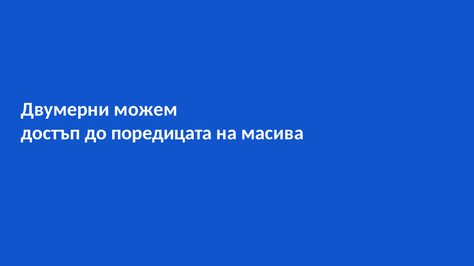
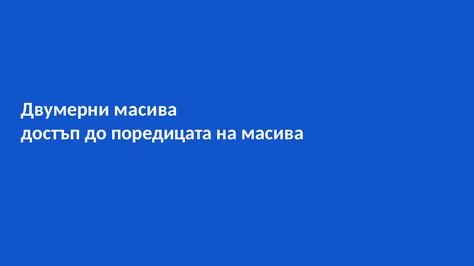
Двумерни можем: можем -> масива
